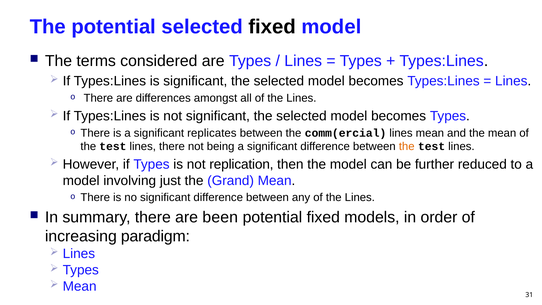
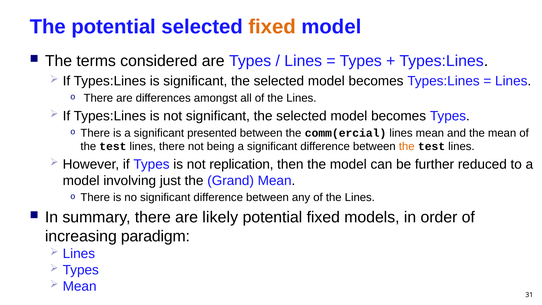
fixed at (272, 27) colour: black -> orange
replicates: replicates -> presented
been: been -> likely
